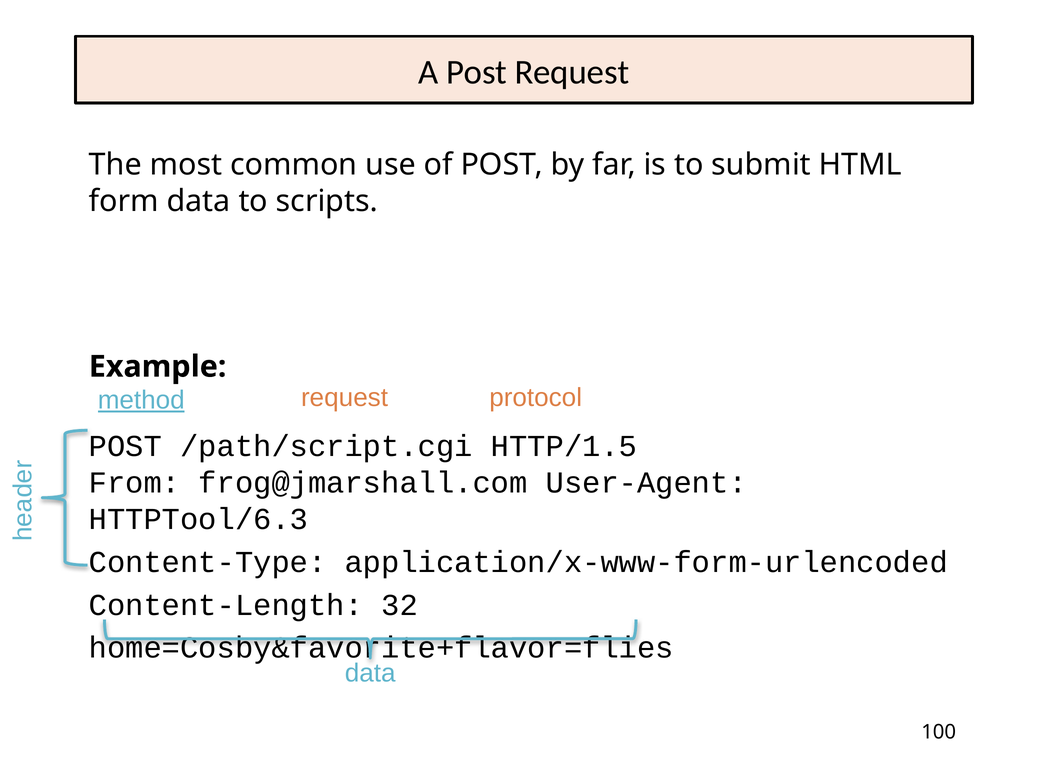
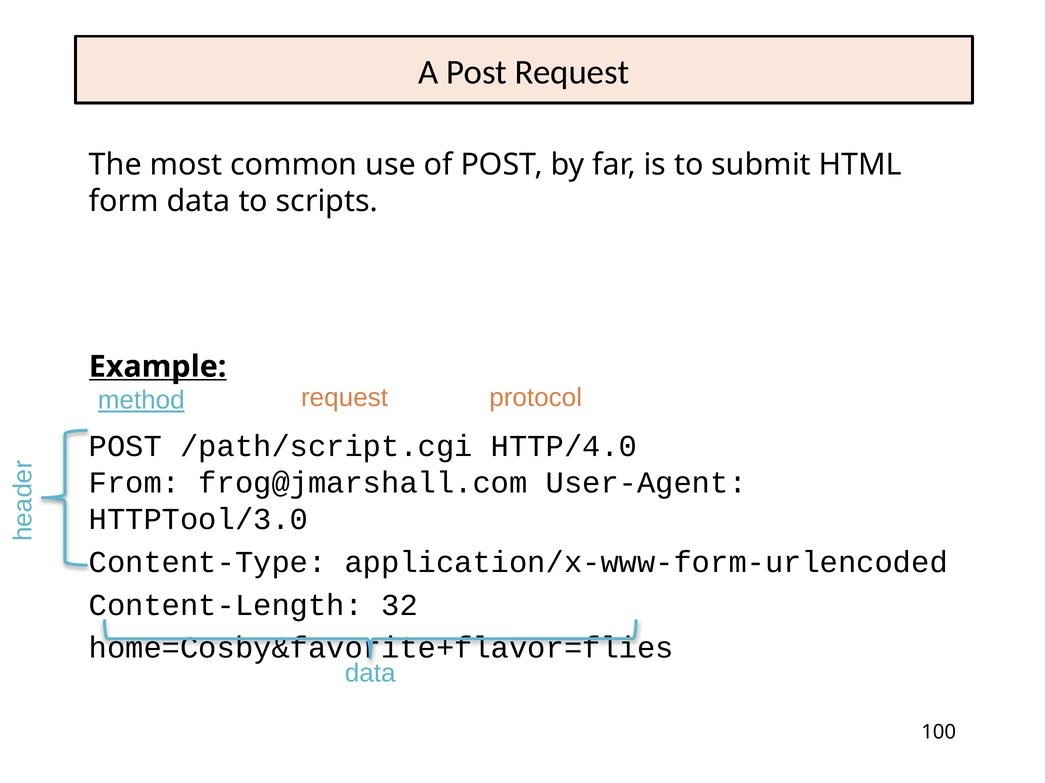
Example underline: none -> present
HTTP/1.5: HTTP/1.5 -> HTTP/4.0
HTTPTool/6.3: HTTPTool/6.3 -> HTTPTool/3.0
